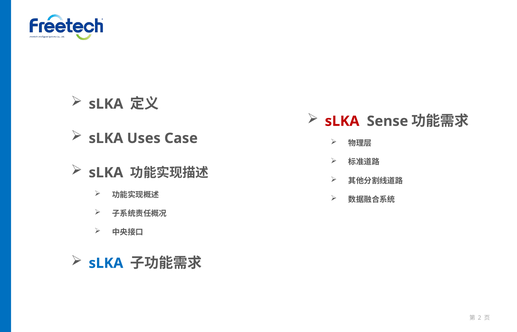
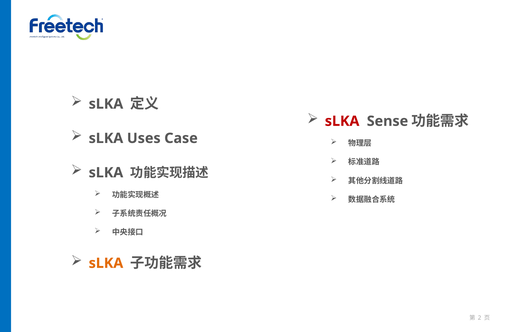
sLKA at (106, 263) colour: blue -> orange
